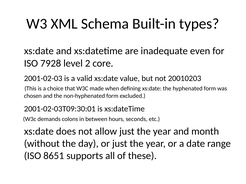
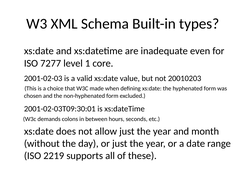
7928: 7928 -> 7277
2: 2 -> 1
8651: 8651 -> 2219
